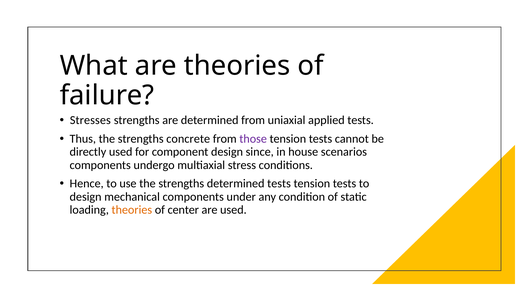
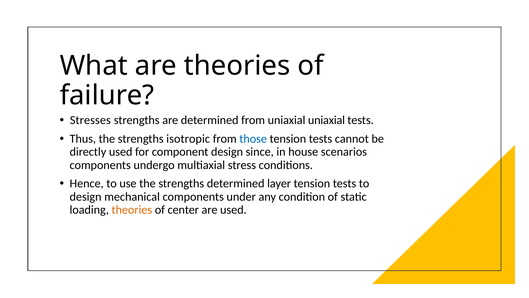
uniaxial applied: applied -> uniaxial
concrete: concrete -> isotropic
those colour: purple -> blue
determined tests: tests -> layer
